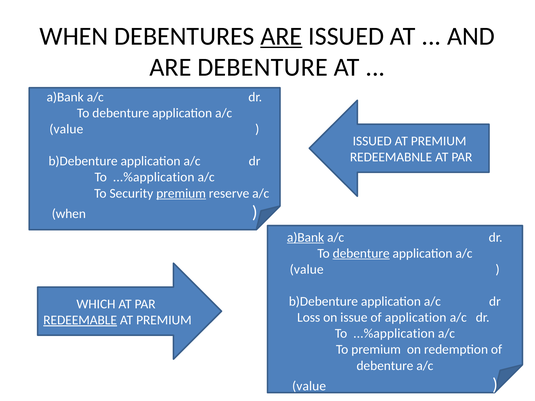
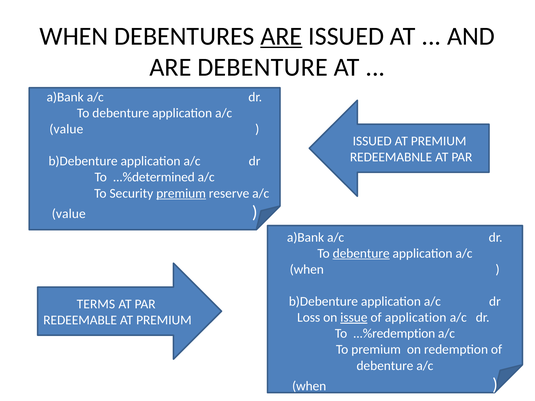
...%application at (154, 177): ...%application -> ...%determined
when at (69, 214): when -> value
a)Bank at (306, 237) underline: present -> none
value at (307, 270): value -> when
WHICH: WHICH -> TERMS
issue underline: none -> present
REDEEMABLE underline: present -> none
...%application at (394, 334): ...%application -> ...%redemption
value at (309, 386): value -> when
